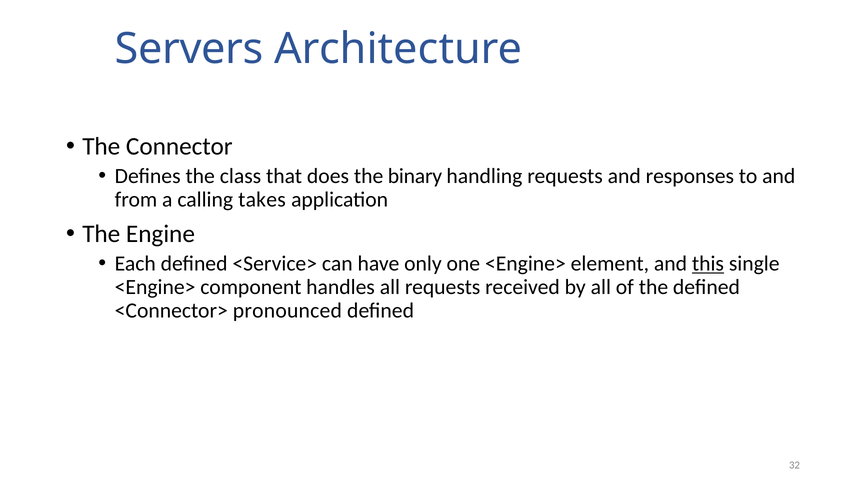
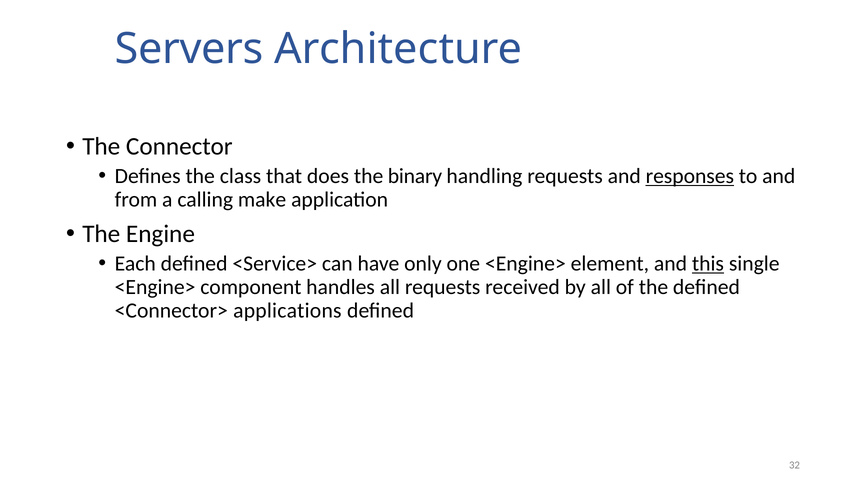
responses underline: none -> present
takes: takes -> make
pronounced: pronounced -> applications
